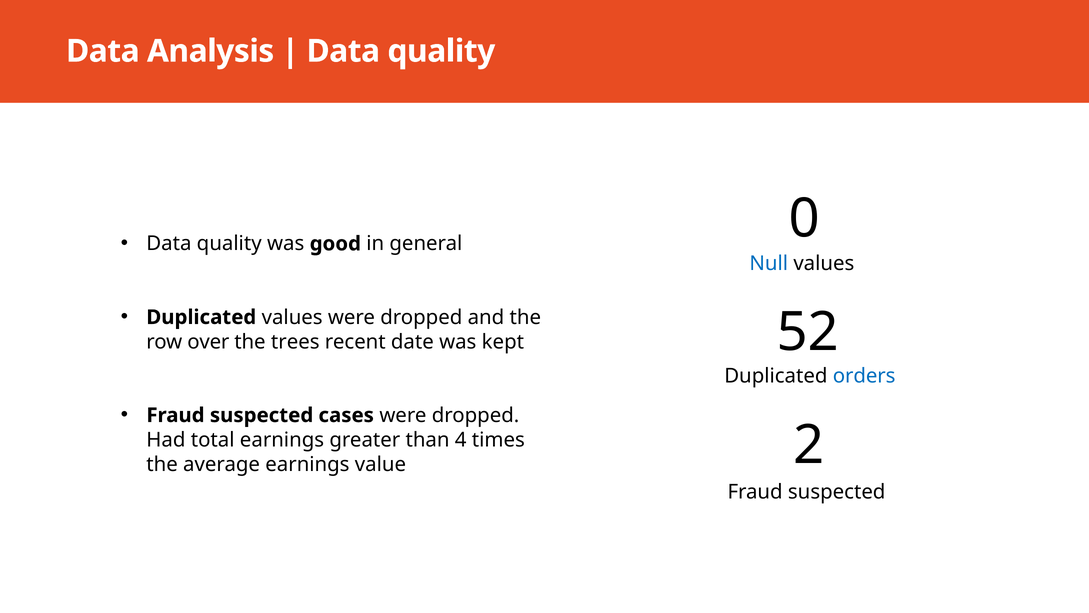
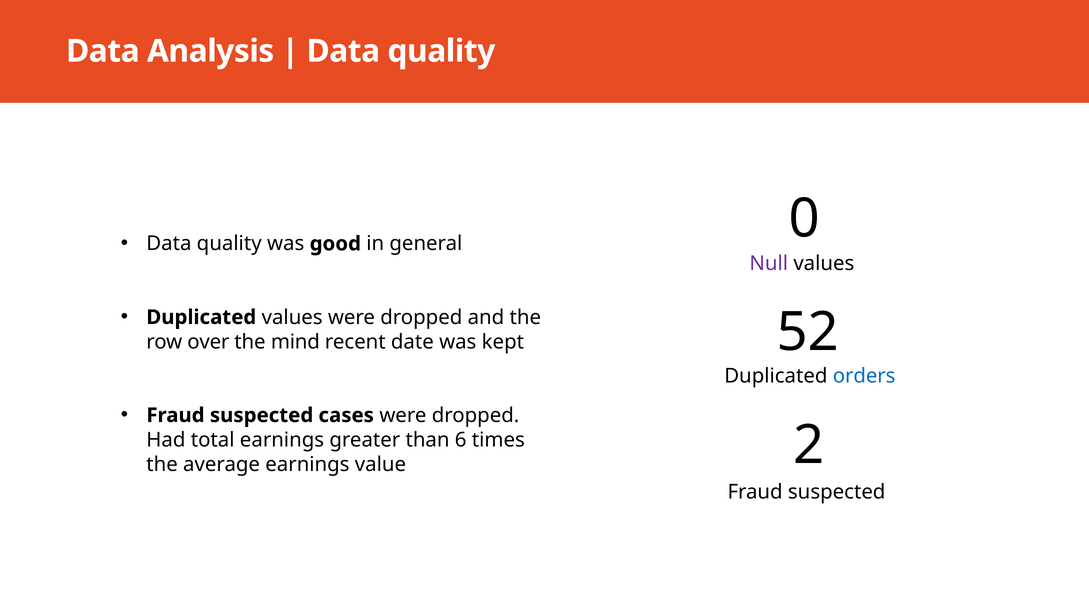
Null colour: blue -> purple
trees: trees -> mind
4: 4 -> 6
